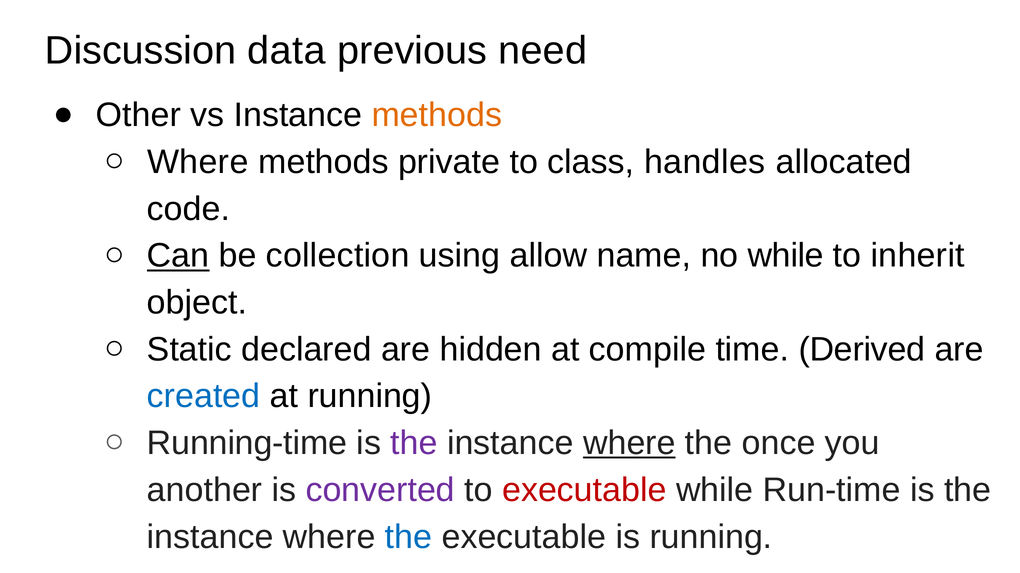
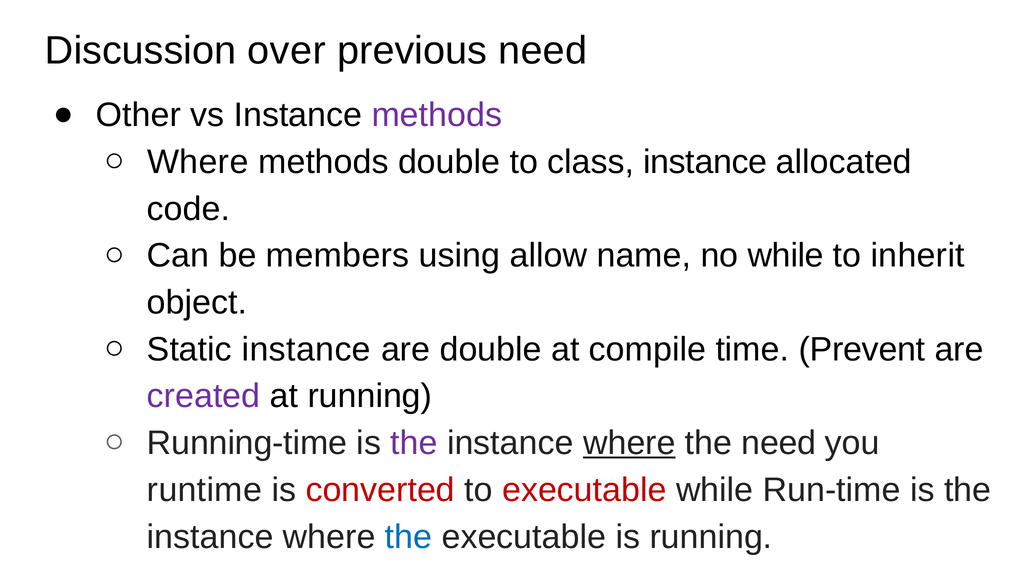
data: data -> over
methods at (437, 115) colour: orange -> purple
methods private: private -> double
class handles: handles -> instance
Can underline: present -> none
collection: collection -> members
Static declared: declared -> instance
are hidden: hidden -> double
Derived: Derived -> Prevent
created colour: blue -> purple
the once: once -> need
another: another -> runtime
converted colour: purple -> red
